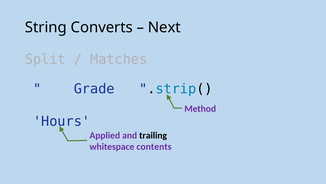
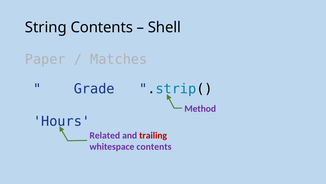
String Converts: Converts -> Contents
Next: Next -> Shell
Split: Split -> Paper
Applied: Applied -> Related
trailing colour: black -> red
